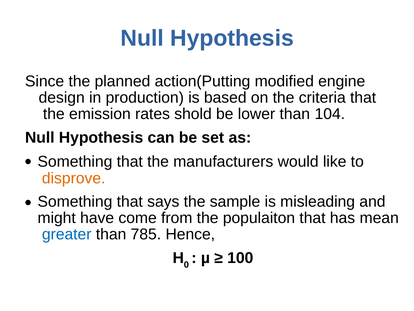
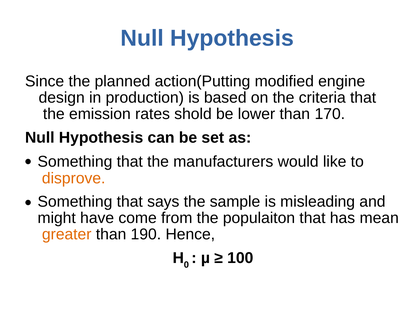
104: 104 -> 170
greater colour: blue -> orange
785: 785 -> 190
